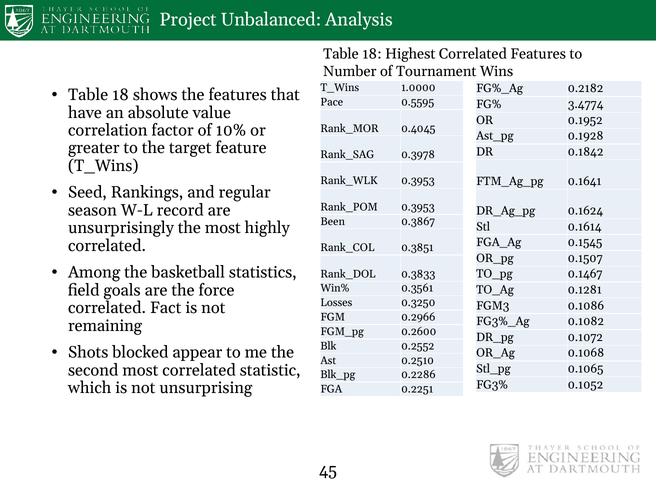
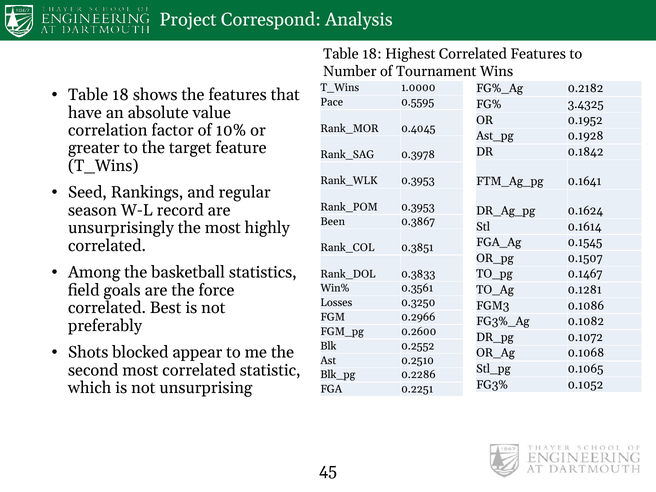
Unbalanced: Unbalanced -> Correspond
3.4774: 3.4774 -> 3.4325
Fact: Fact -> Best
remaining: remaining -> preferably
